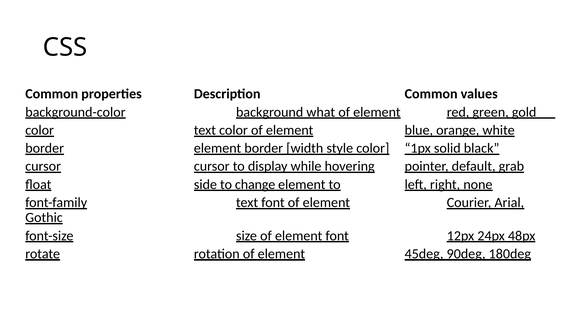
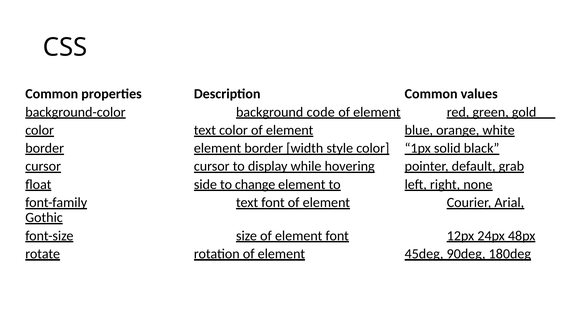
what: what -> code
